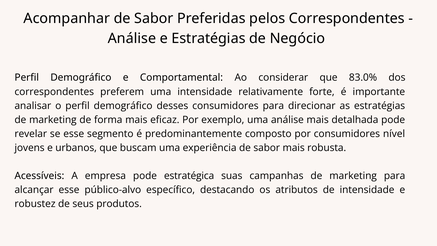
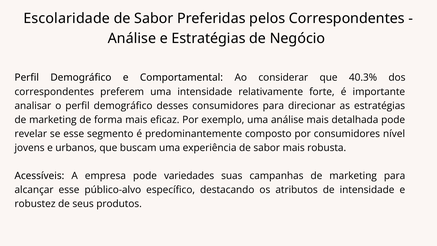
Acompanhar: Acompanhar -> Escolaridade
83.0%: 83.0% -> 40.3%
estratégica: estratégica -> variedades
